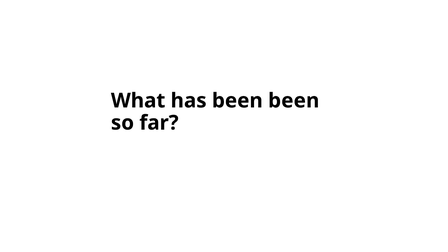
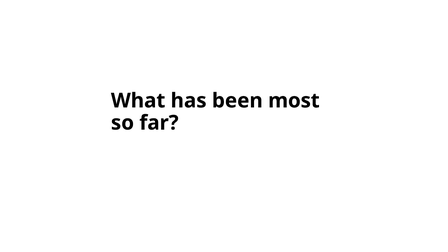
been been: been -> most
